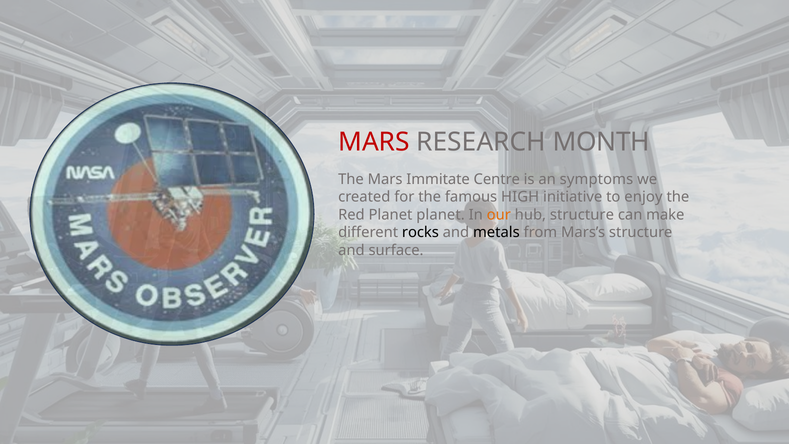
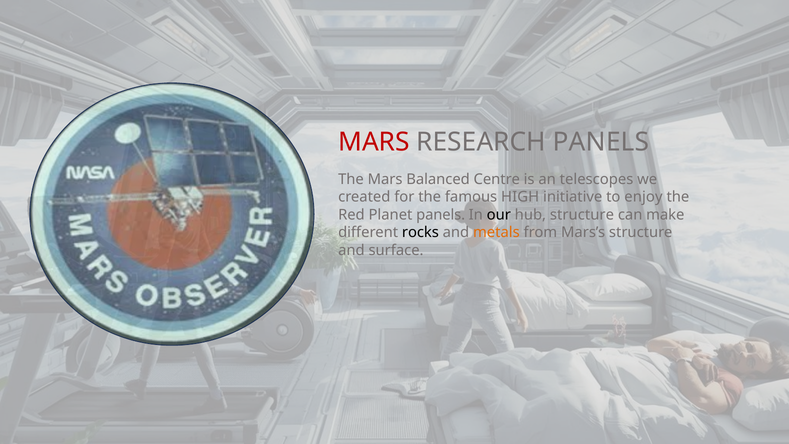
RESEARCH MONTH: MONTH -> PANELS
Immitate: Immitate -> Balanced
symptoms: symptoms -> telescopes
Planet planet: planet -> panels
our colour: orange -> black
metals colour: black -> orange
